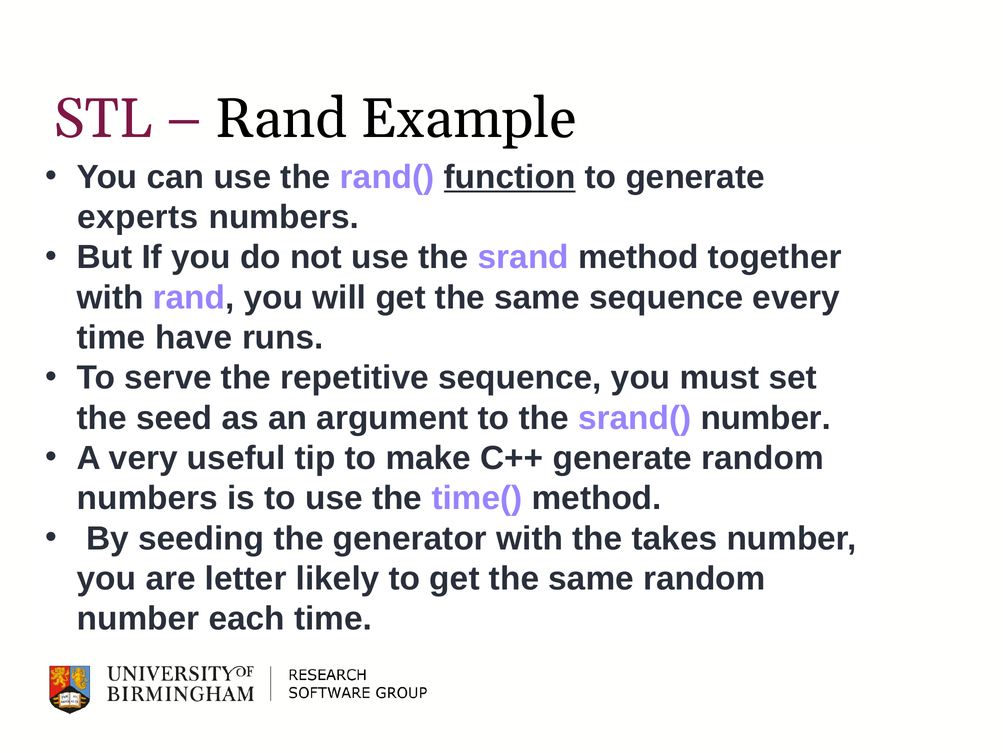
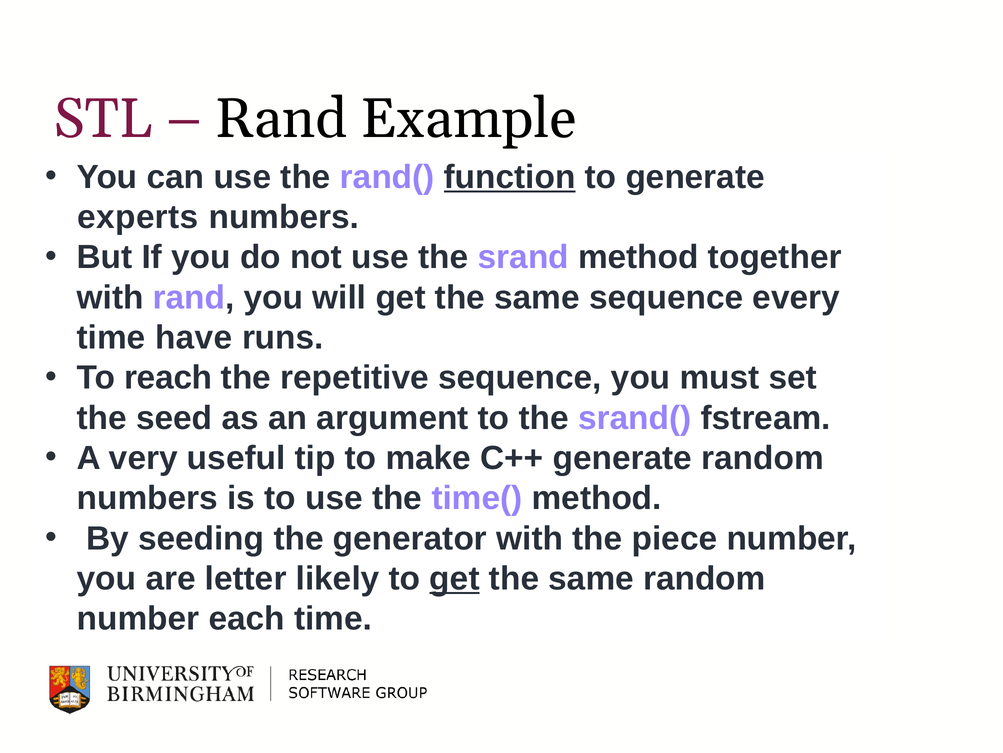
serve: serve -> reach
srand( number: number -> fstream
takes: takes -> piece
get at (455, 578) underline: none -> present
